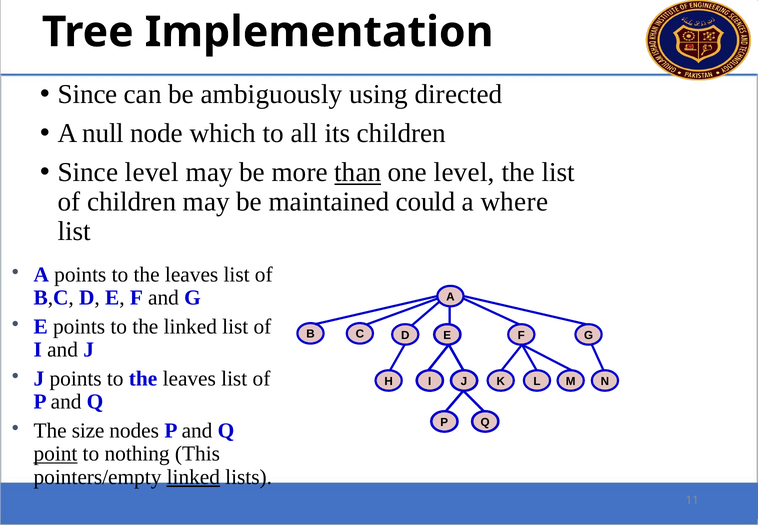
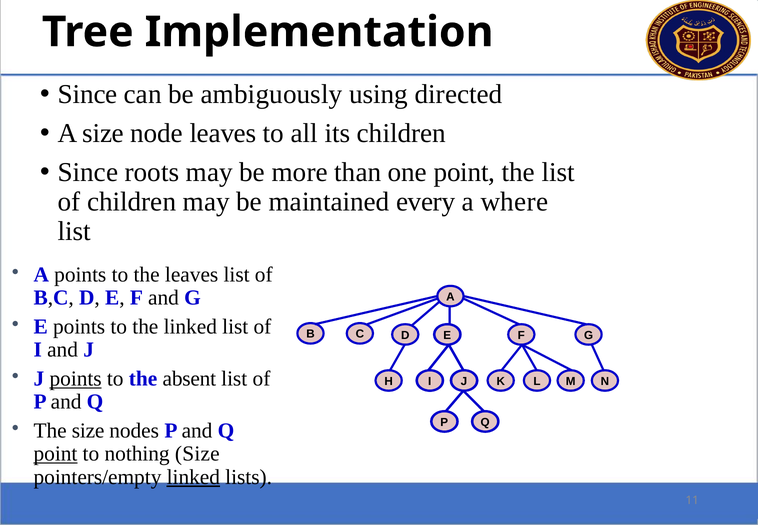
A null: null -> size
node which: which -> leaves
Since level: level -> roots
than underline: present -> none
one level: level -> point
could: could -> every
points at (76, 379) underline: none -> present
leaves at (189, 379): leaves -> absent
nothing This: This -> Size
